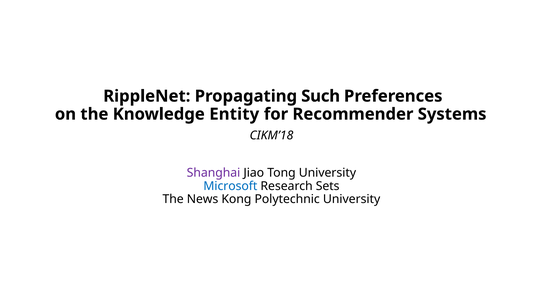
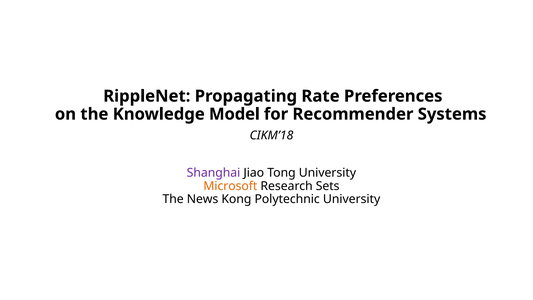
Such: Such -> Rate
Entity: Entity -> Model
Microsoft colour: blue -> orange
